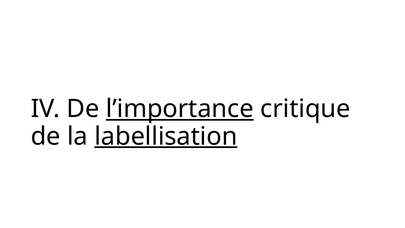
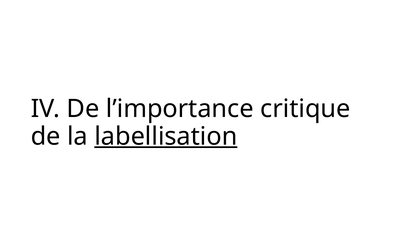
l’importance underline: present -> none
